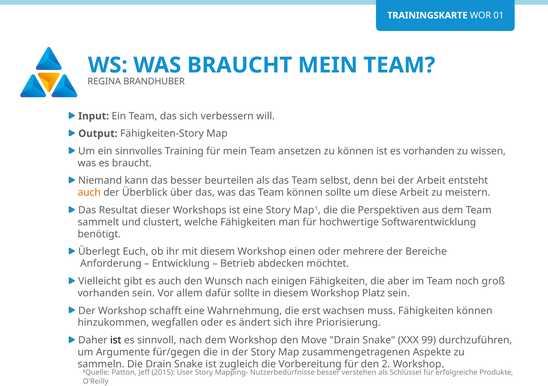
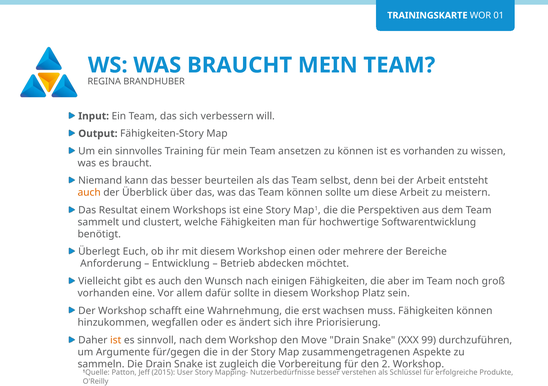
dieser: dieser -> einem
vorhanden sein: sein -> eine
ist at (116, 340) colour: black -> orange
